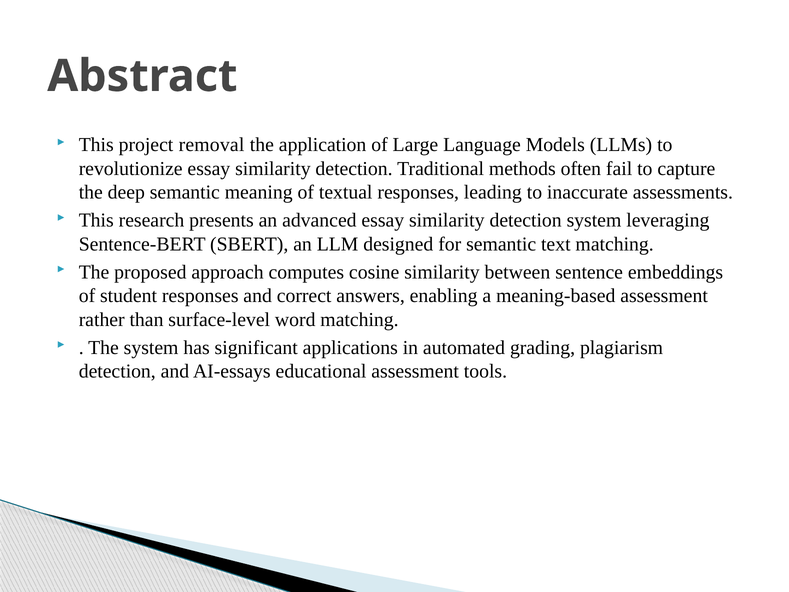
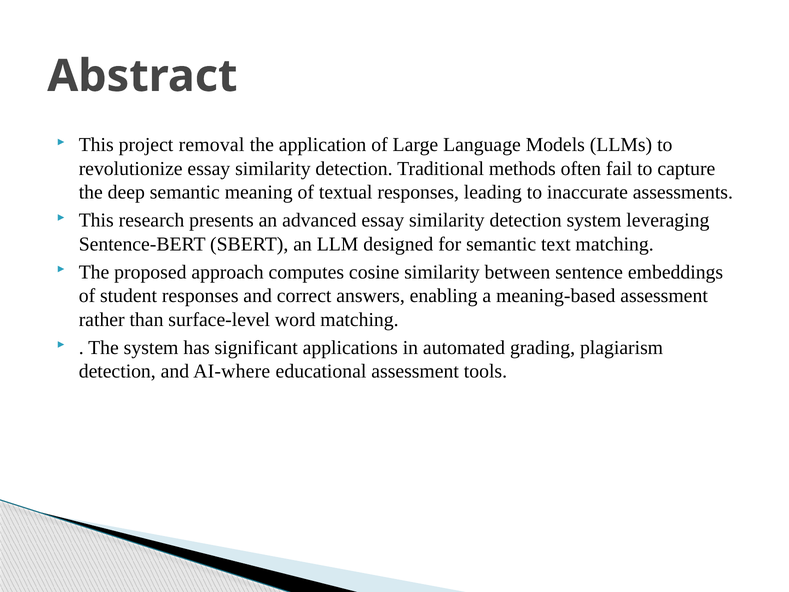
AI-essays: AI-essays -> AI-where
